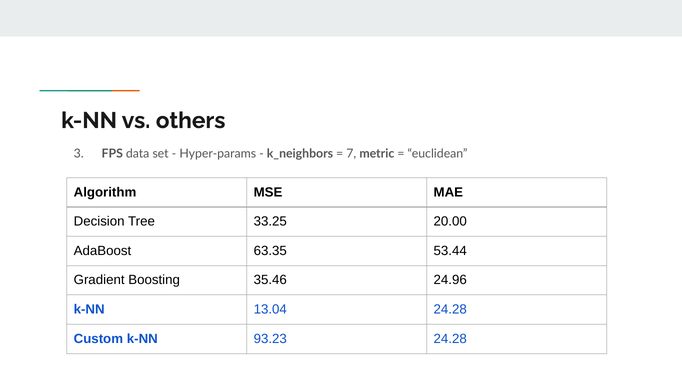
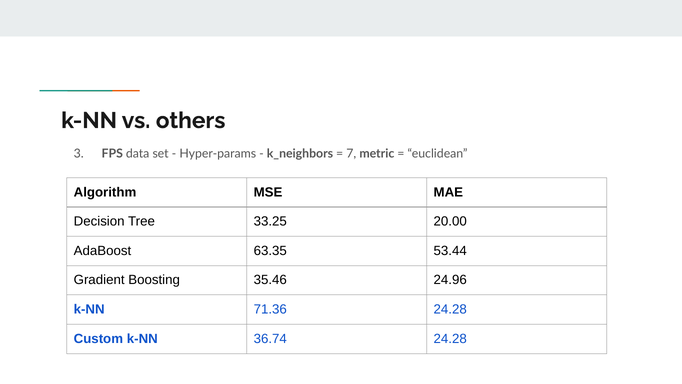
13.04: 13.04 -> 71.36
93.23: 93.23 -> 36.74
